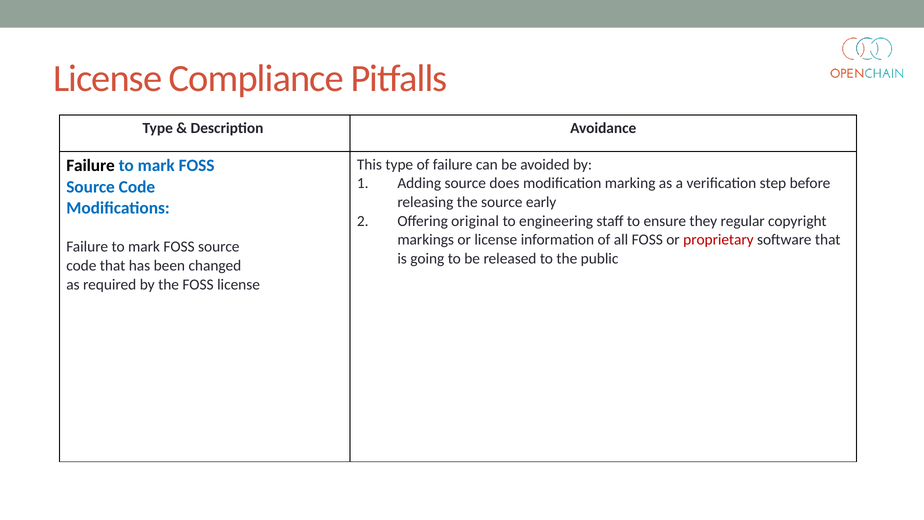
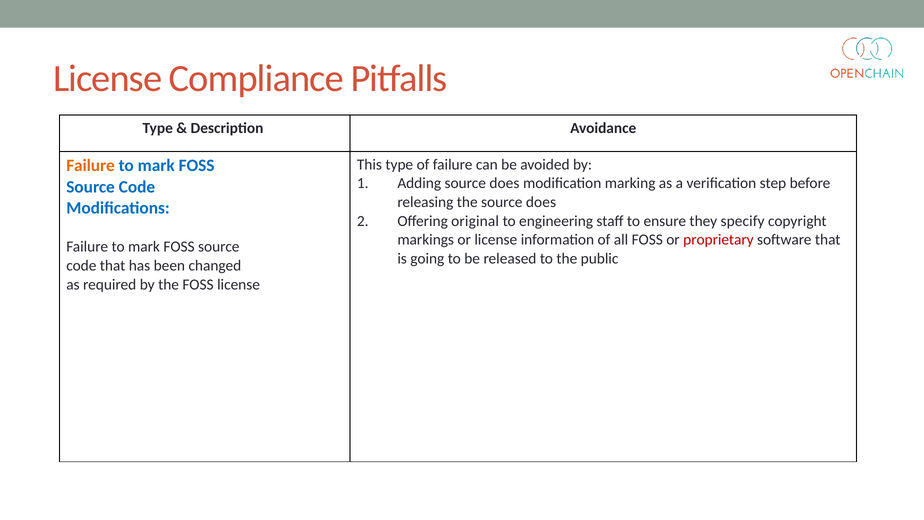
Failure at (91, 166) colour: black -> orange
the source early: early -> does
regular: regular -> specify
